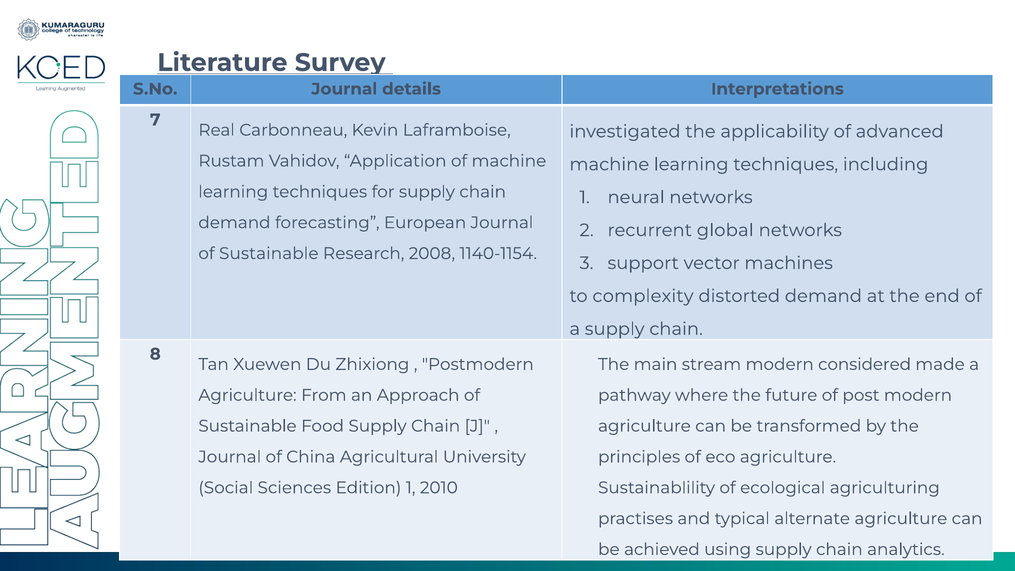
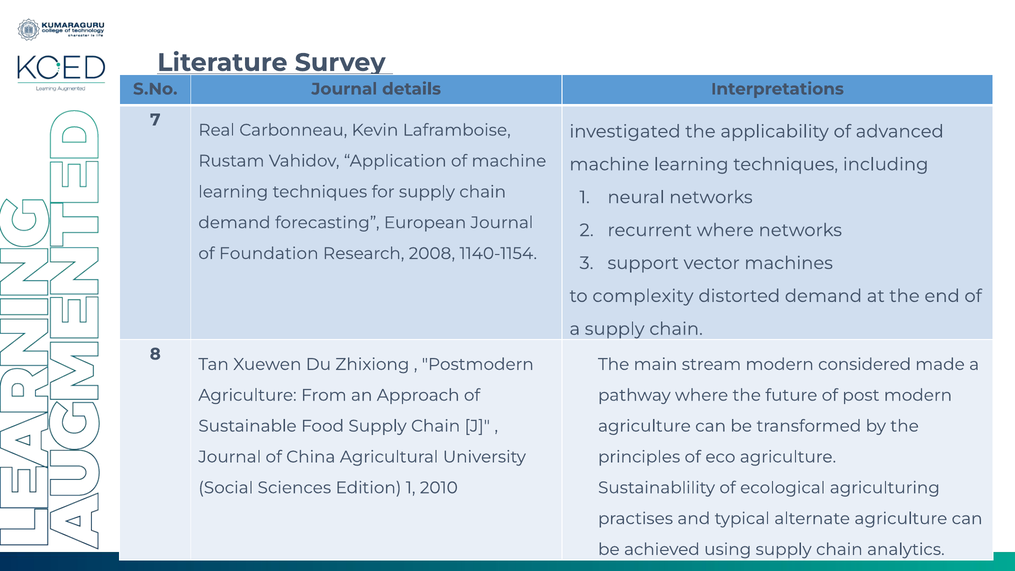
recurrent global: global -> where
Sustainable at (269, 253): Sustainable -> Foundation
